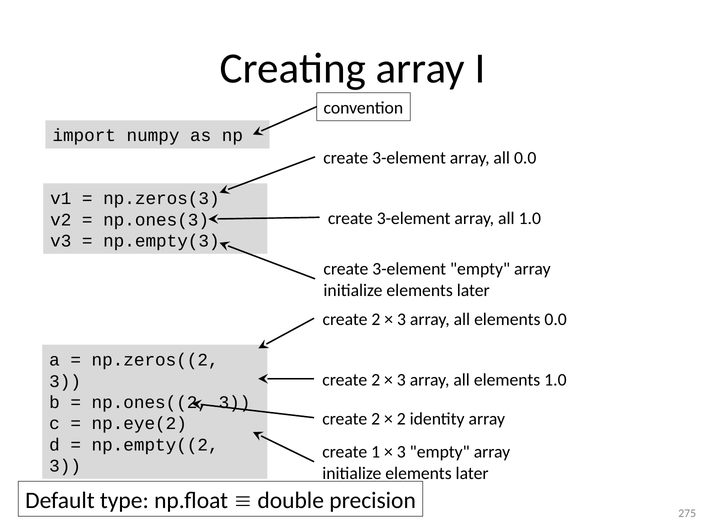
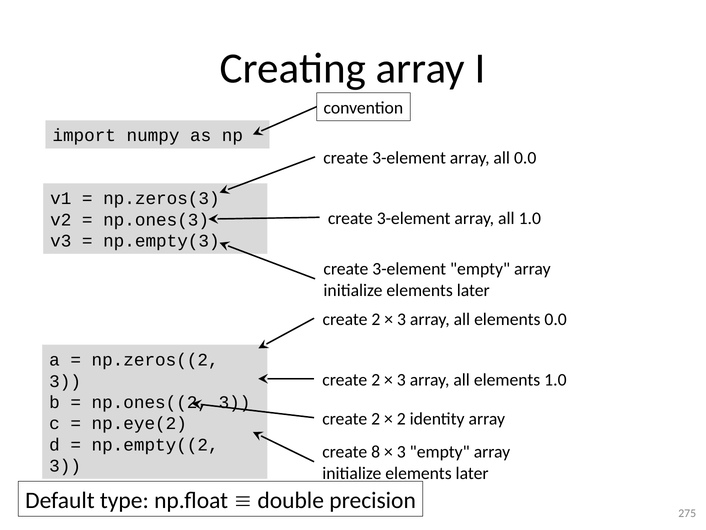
1: 1 -> 8
